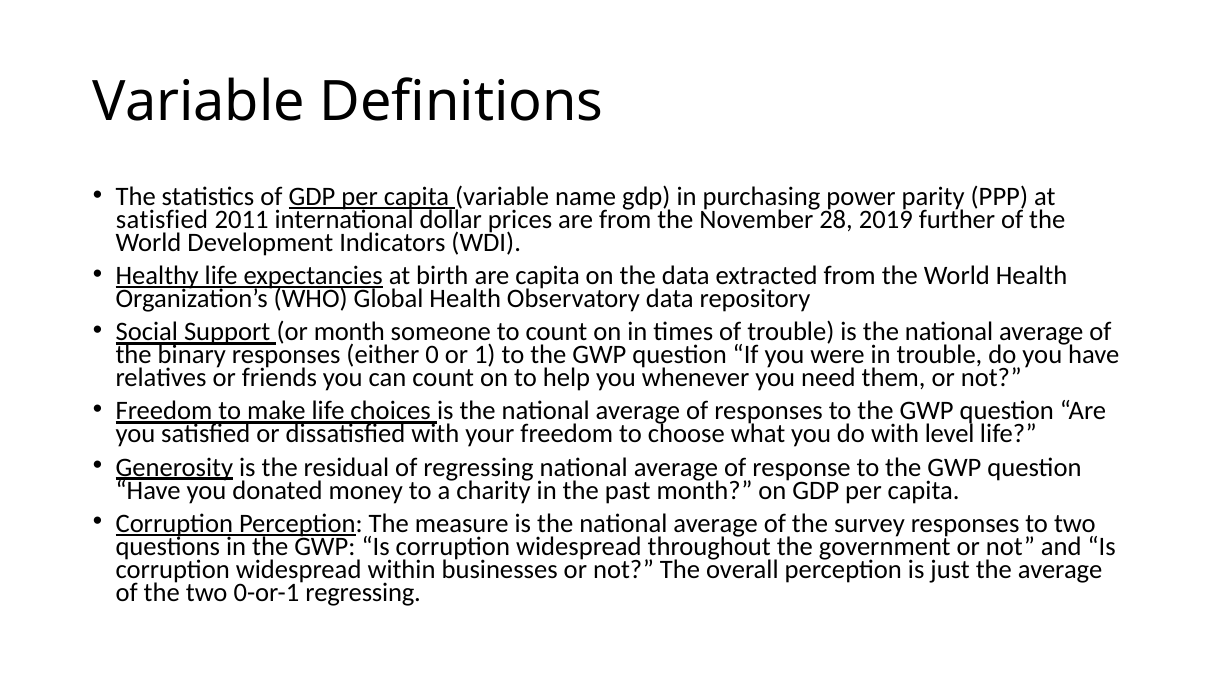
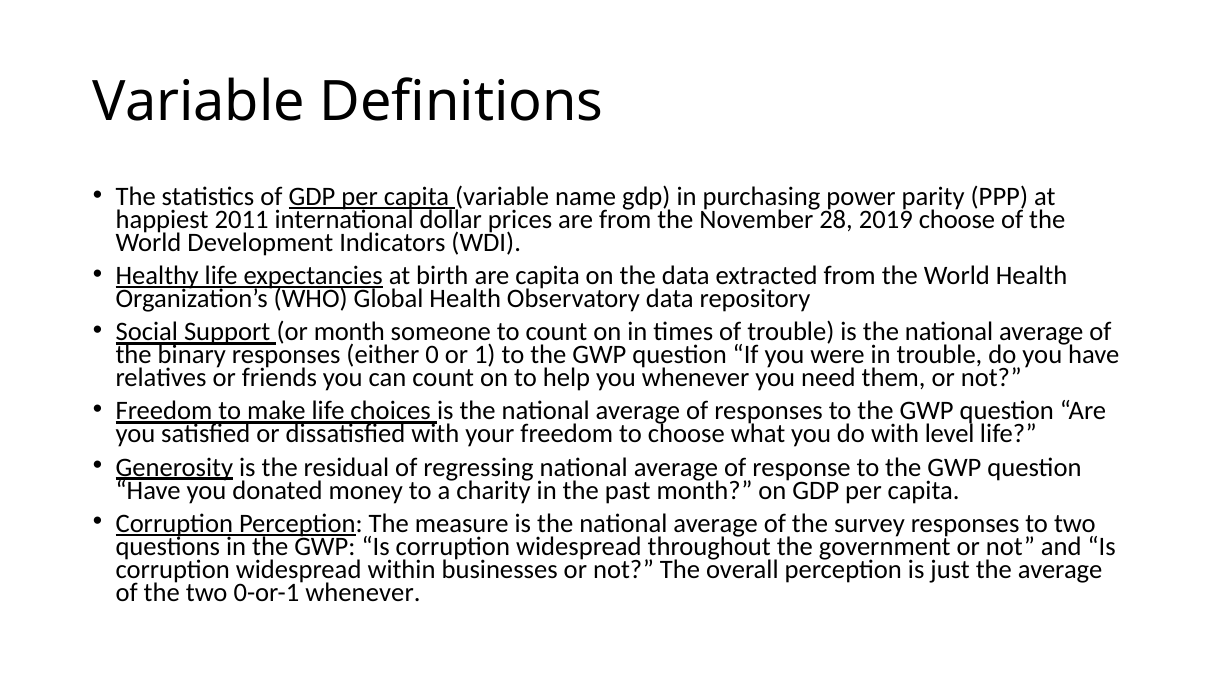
satisfied at (162, 219): satisfied -> happiest
2019 further: further -> choose
0-or-1 regressing: regressing -> whenever
